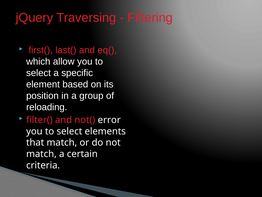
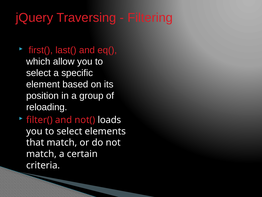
error: error -> loads
